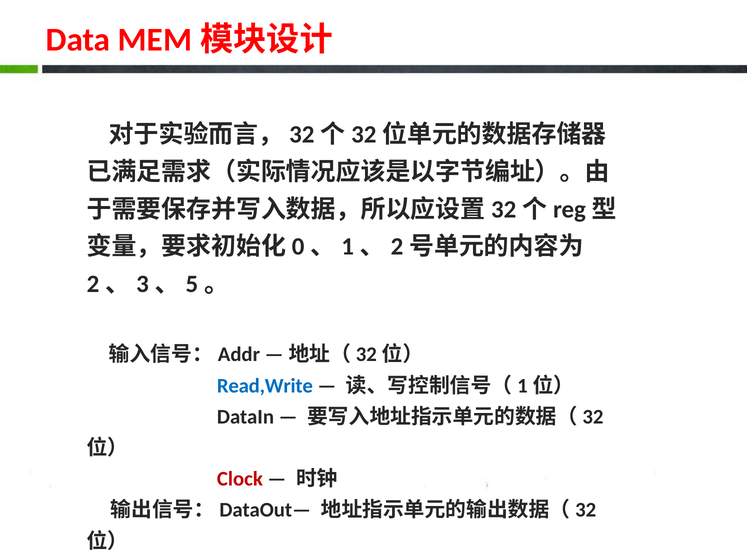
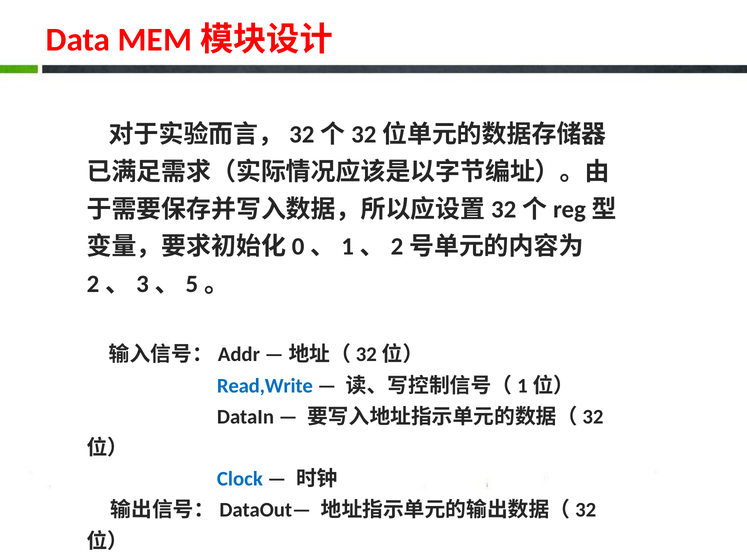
Clock colour: red -> blue
